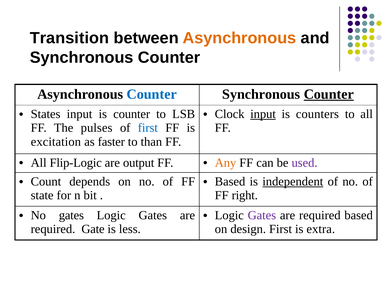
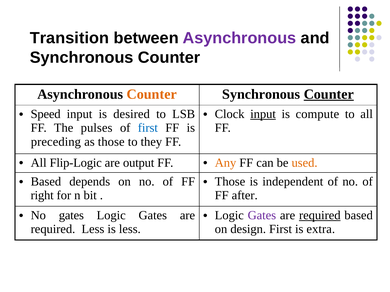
Asynchronous at (239, 38) colour: orange -> purple
Counter at (152, 94) colour: blue -> orange
States: States -> Speed
is counter: counter -> desired
counters: counters -> compute
excitation: excitation -> preceding
as faster: faster -> those
than: than -> they
used colour: purple -> orange
Count at (46, 182): Count -> Based
Based at (230, 182): Based -> Those
independent underline: present -> none
state: state -> right
right: right -> after
required at (320, 216) underline: none -> present
required Gate: Gate -> Less
